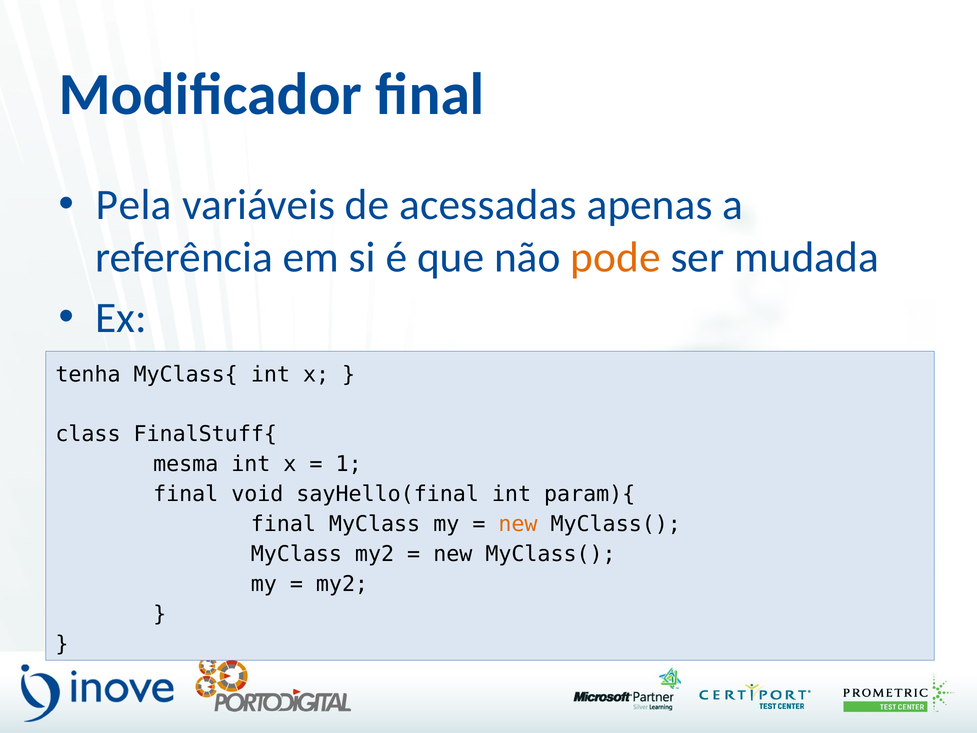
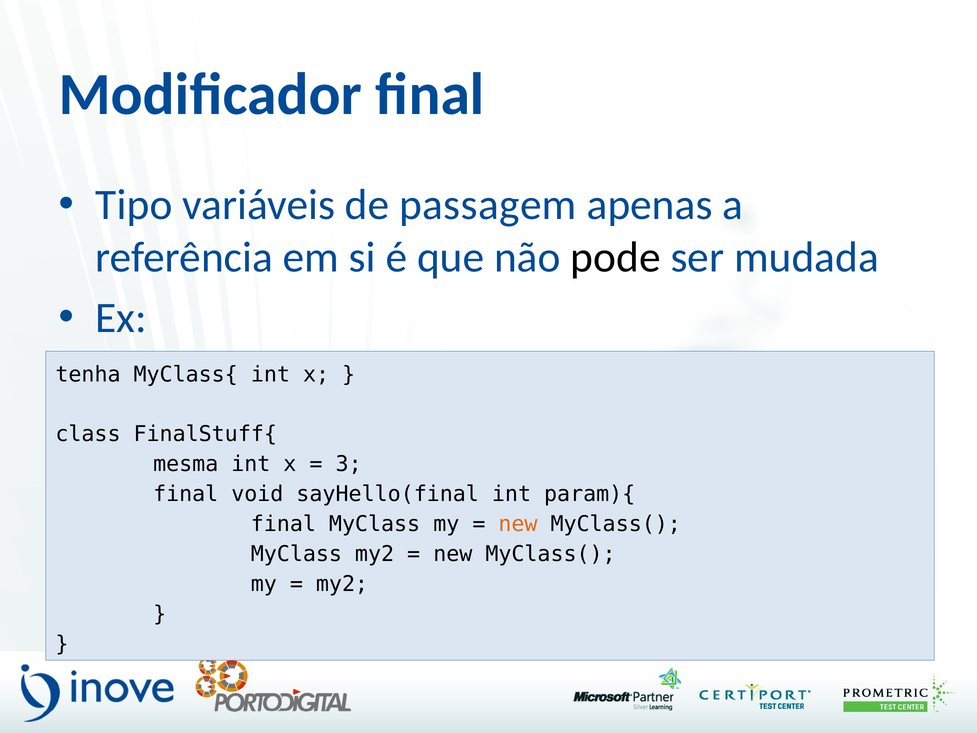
Pela: Pela -> Tipo
acessadas: acessadas -> passagem
pode colour: orange -> black
1: 1 -> 3
